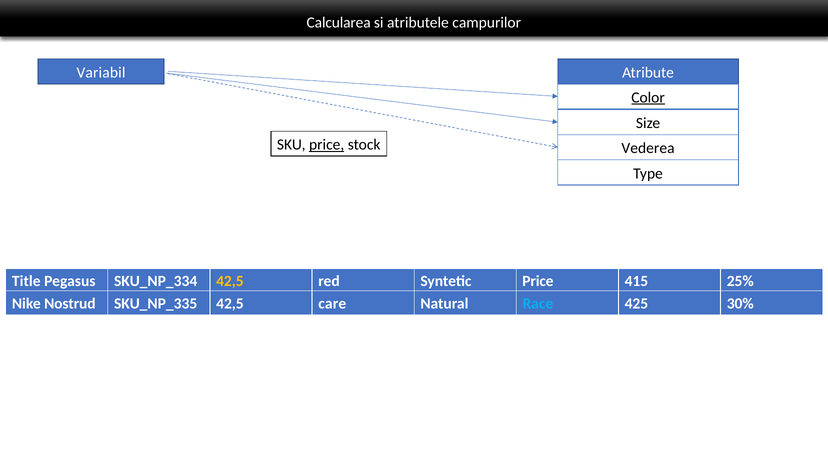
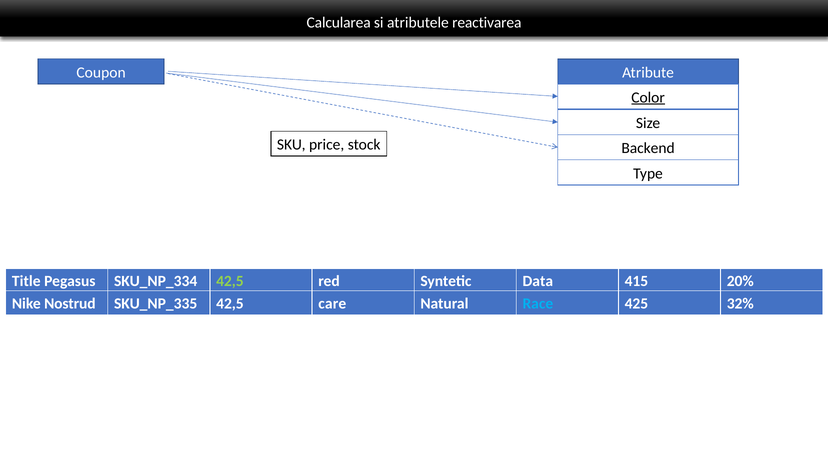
campurilor: campurilor -> reactivarea
Variabil: Variabil -> Coupon
price at (327, 145) underline: present -> none
Vederea: Vederea -> Backend
42,5 at (230, 281) colour: yellow -> light green
Syntetic Price: Price -> Data
25%: 25% -> 20%
30%: 30% -> 32%
